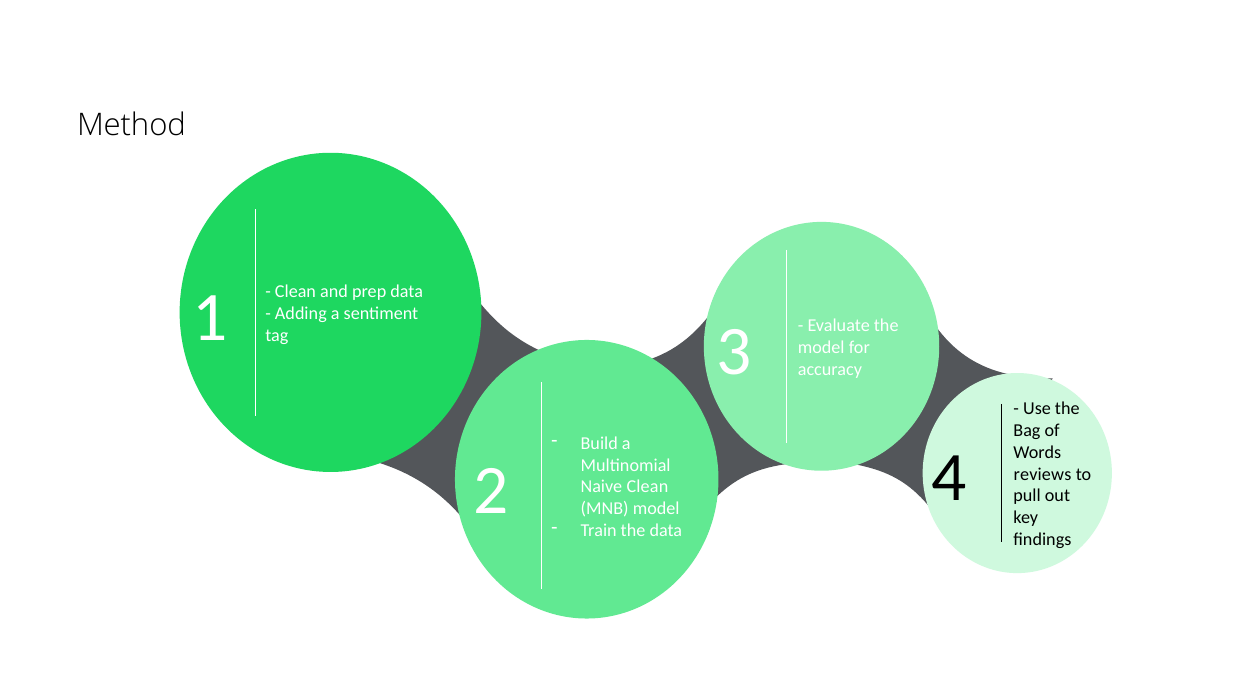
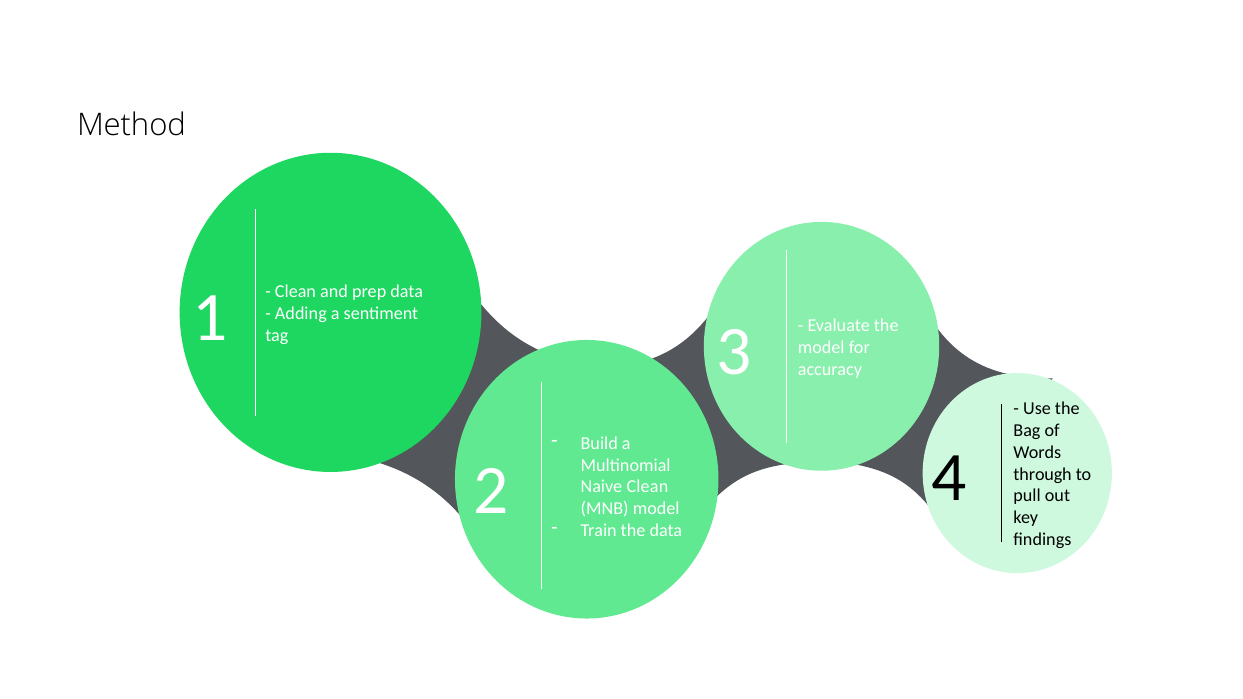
reviews: reviews -> through
